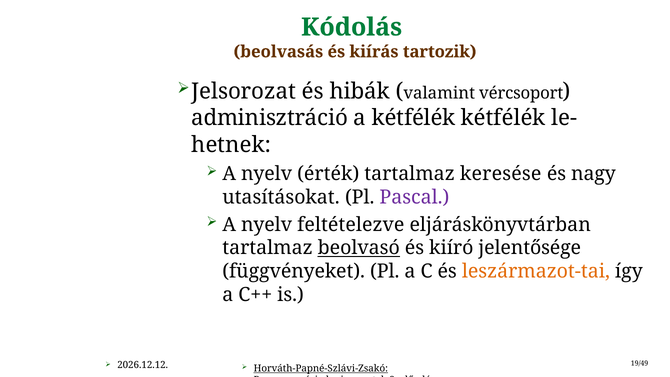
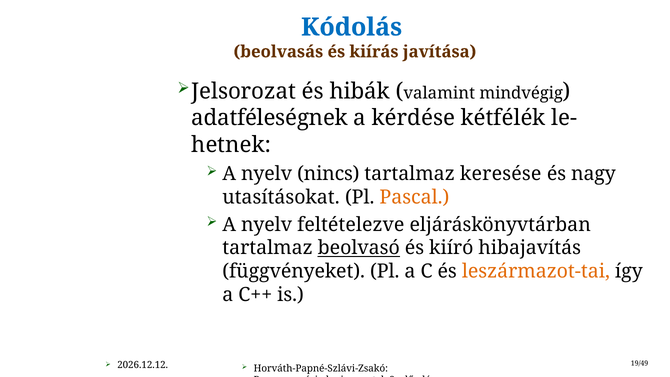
Kódolás colour: green -> blue
tartozik: tartozik -> javítása
vércsoport: vércsoport -> mindvégig
adminisztráció: adminisztráció -> adatféleségnek
a kétfélék: kétfélék -> kérdése
érték: érték -> nincs
Pascal colour: purple -> orange
jelentősége: jelentősége -> hibajavítás
Horváth-Papné-Szlávi-Zsakó underline: present -> none
